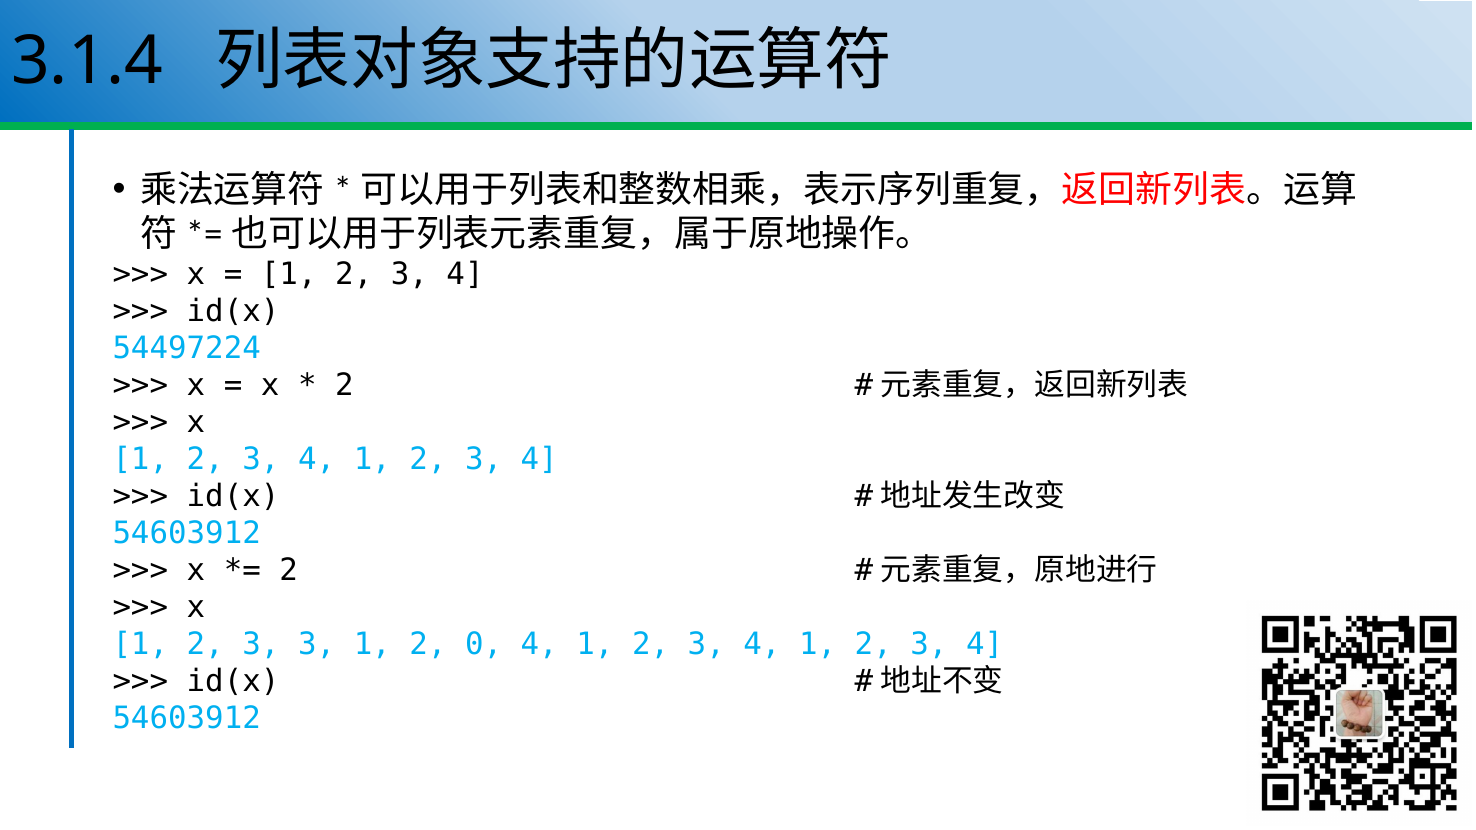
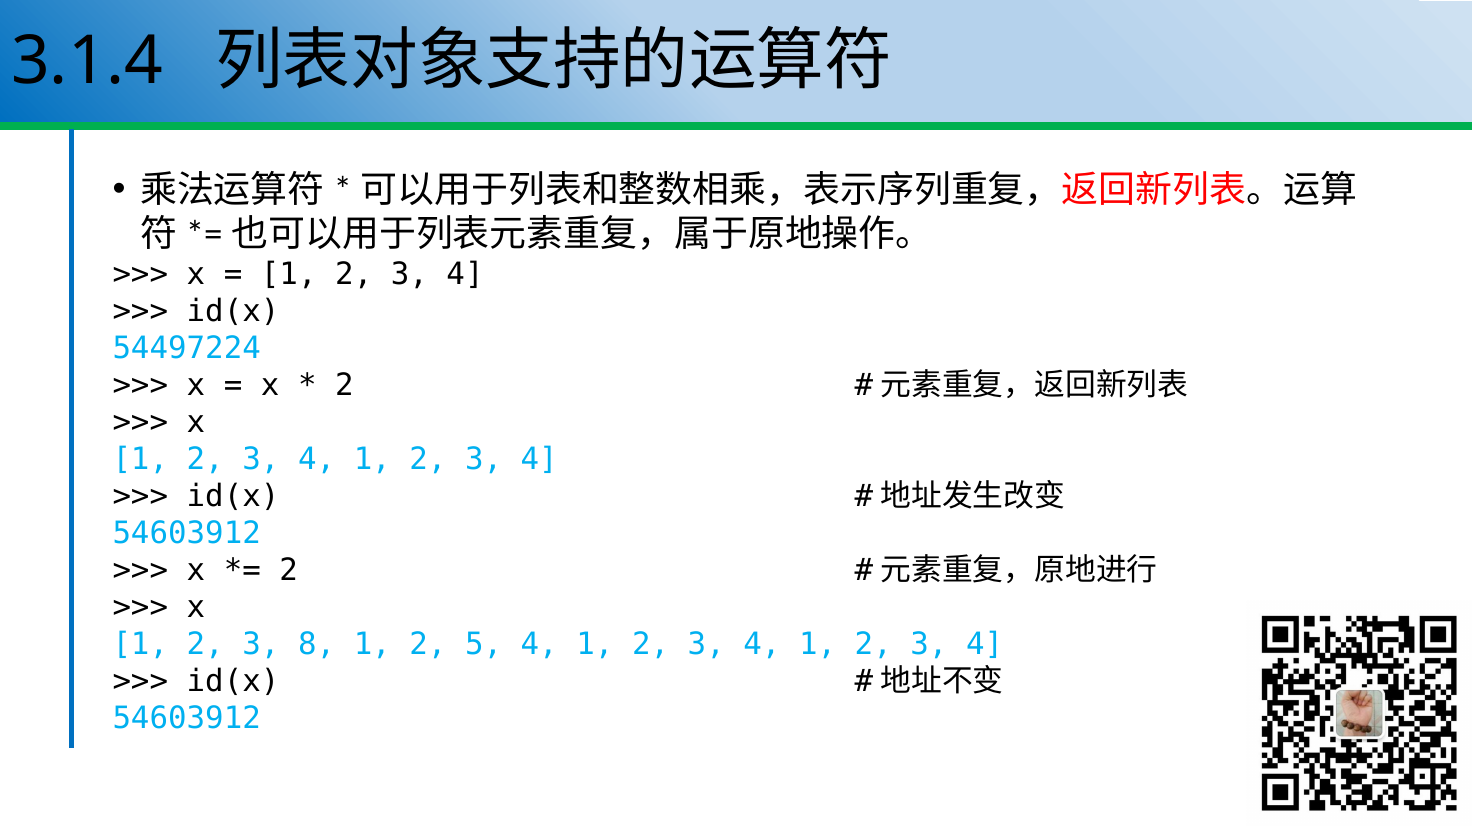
3 3: 3 -> 8
0: 0 -> 5
